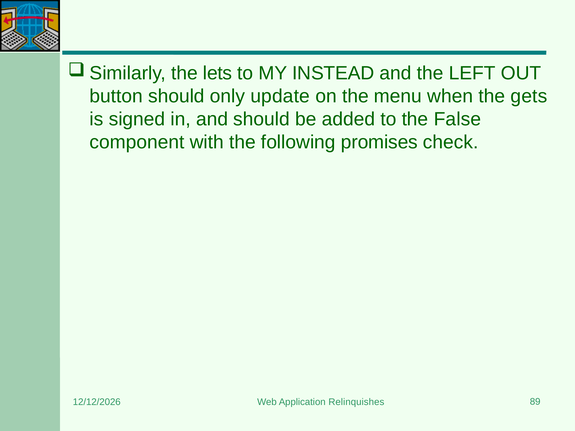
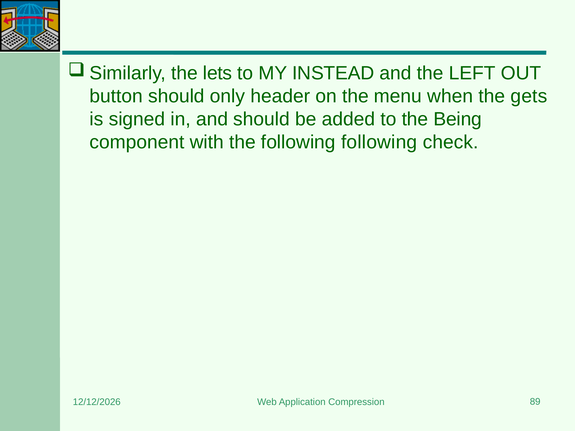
update: update -> header
False: False -> Being
following promises: promises -> following
Relinquishes: Relinquishes -> Compression
